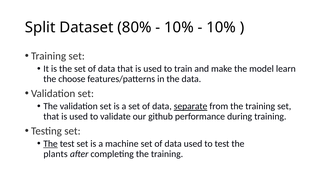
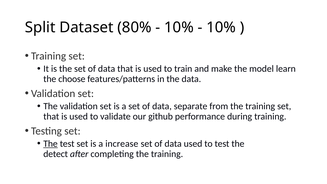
separate underline: present -> none
machine: machine -> increase
plants: plants -> detect
